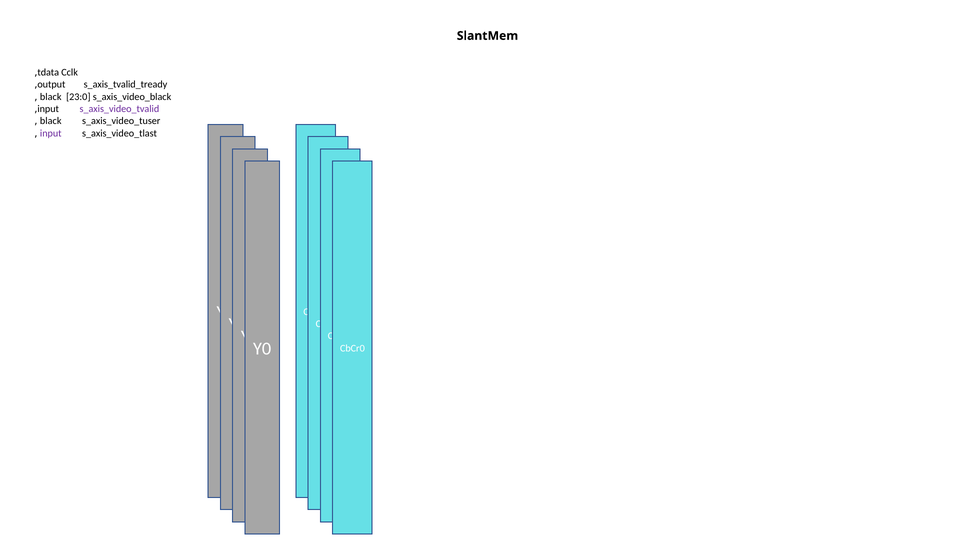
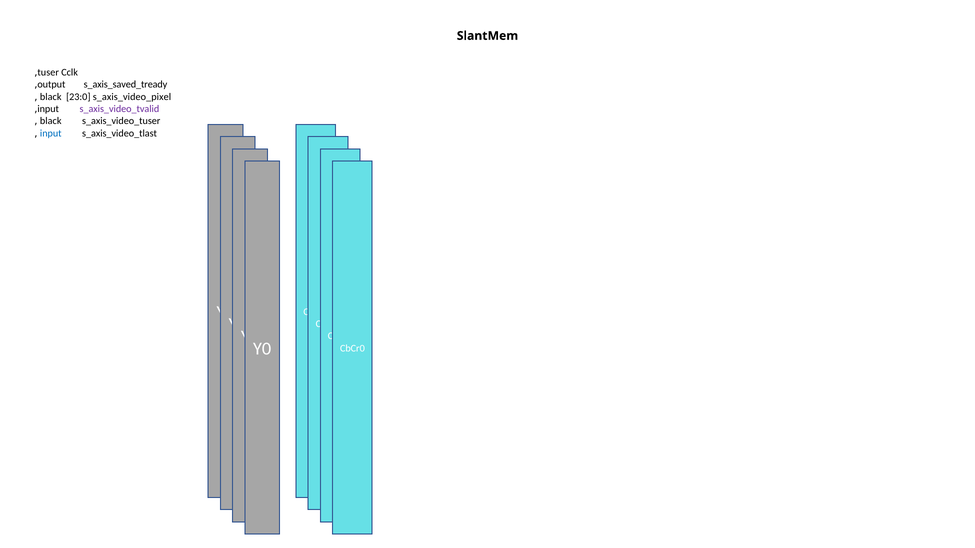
tdata: tdata -> tuser
s_axis_tvalid_tready: s_axis_tvalid_tready -> s_axis_saved_tready
s_axis_video_black: s_axis_video_black -> s_axis_video_pixel
input at (51, 133) colour: purple -> blue
